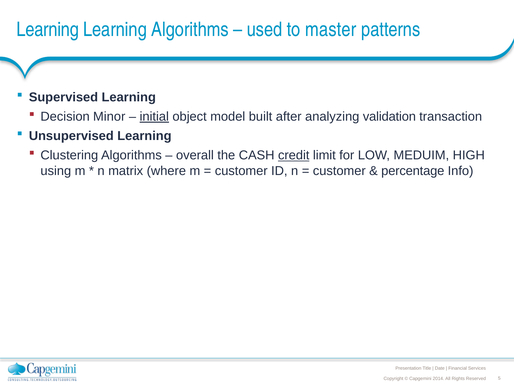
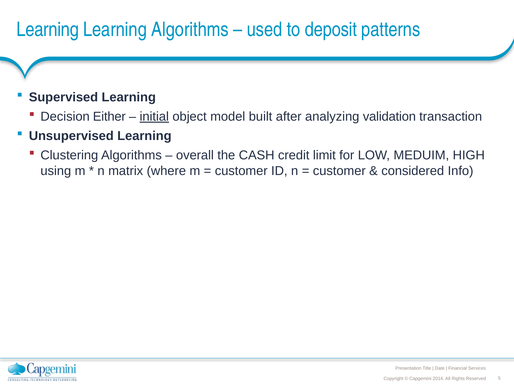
master: master -> deposit
Minor: Minor -> Either
credit underline: present -> none
percentage: percentage -> considered
